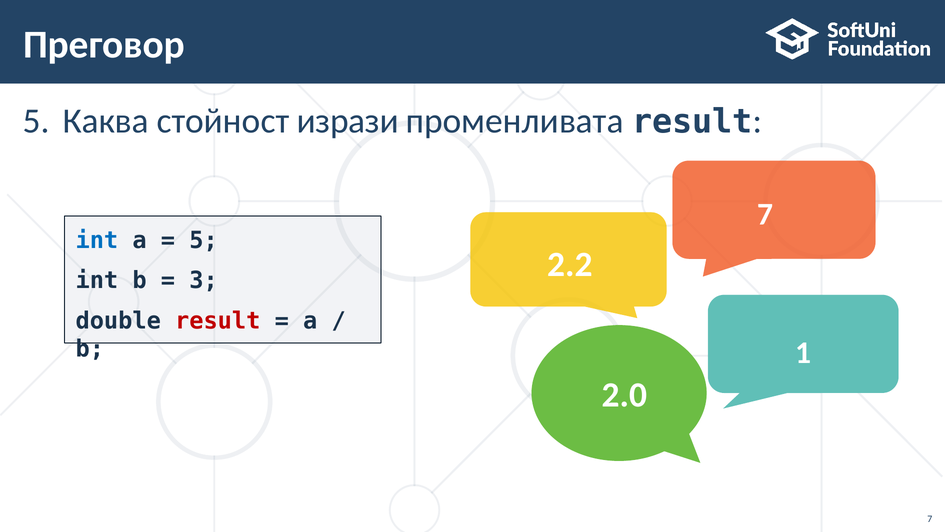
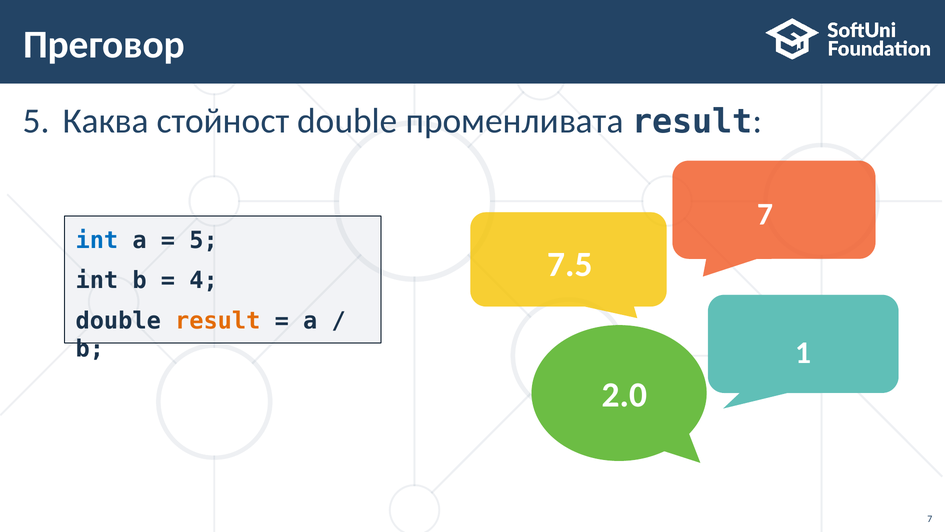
стойност изрази: изрази -> double
2.2: 2.2 -> 7.5
3: 3 -> 4
result at (218, 321) colour: red -> orange
